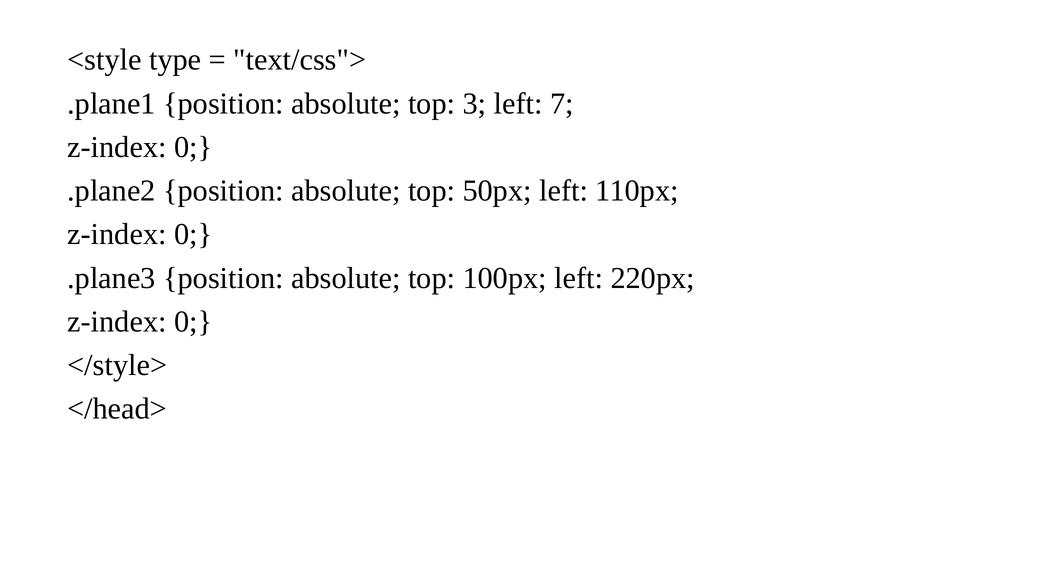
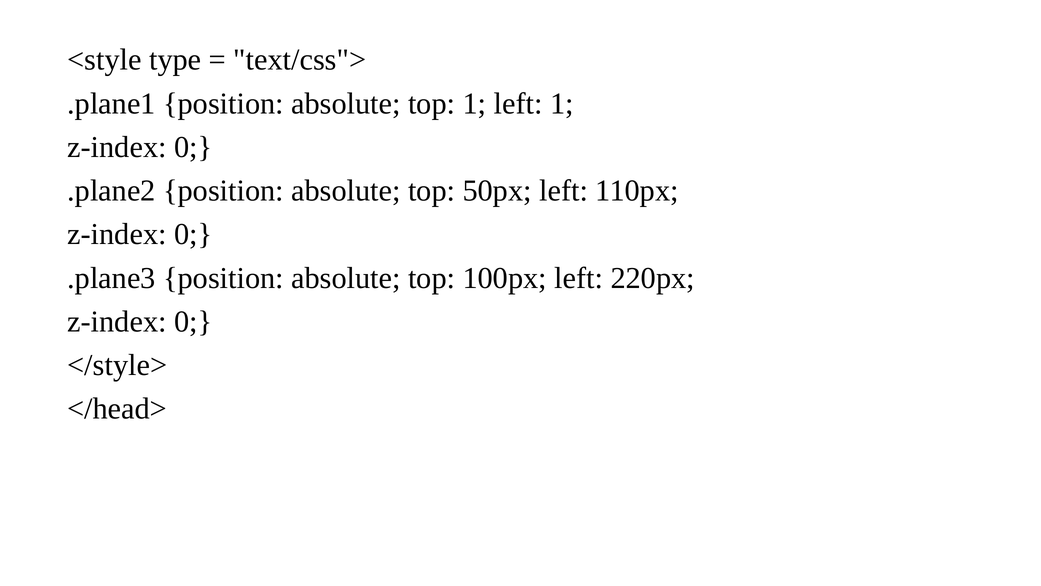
top 3: 3 -> 1
left 7: 7 -> 1
